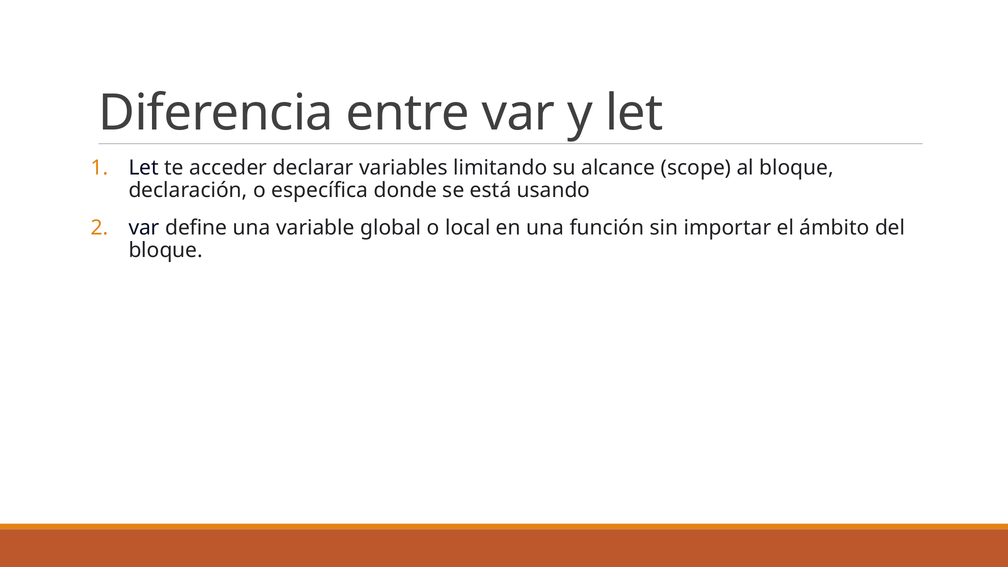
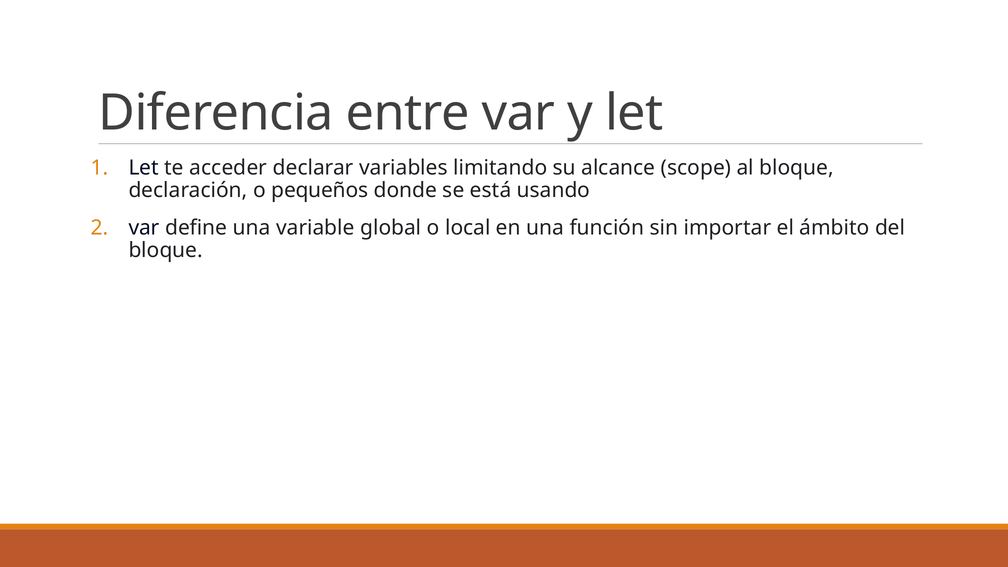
específica: específica -> pequeños
